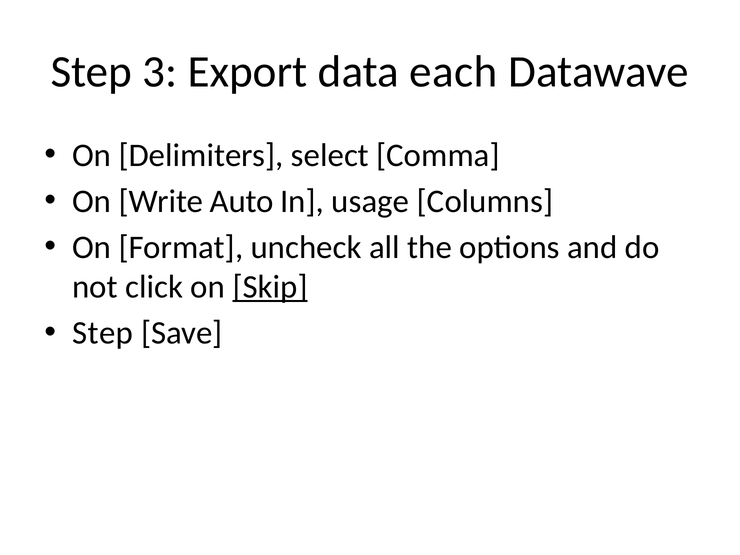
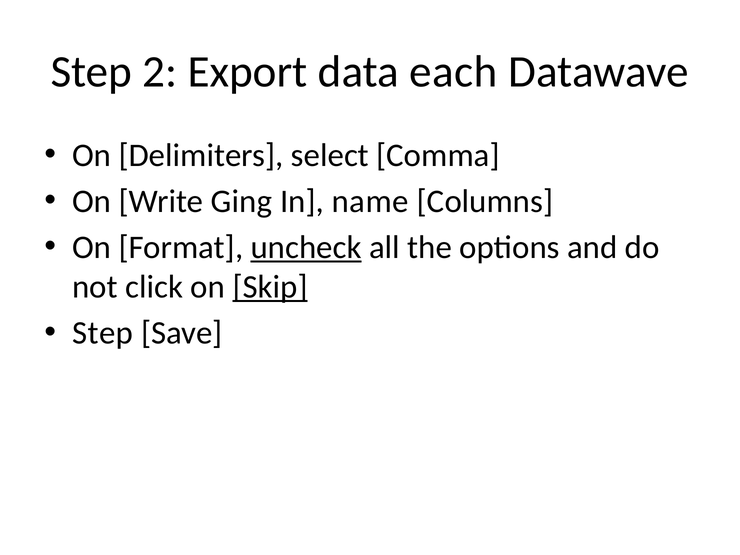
3: 3 -> 2
Auto: Auto -> Ging
usage: usage -> name
uncheck underline: none -> present
